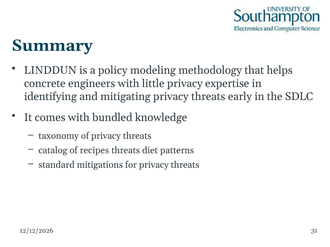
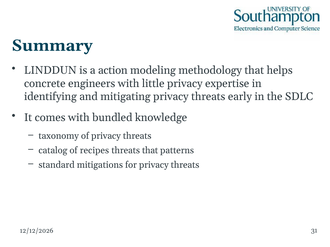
policy: policy -> action
threats diet: diet -> that
